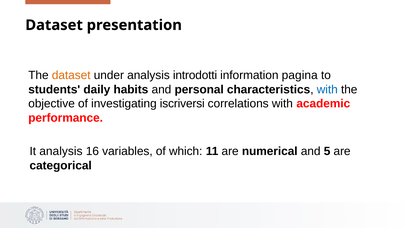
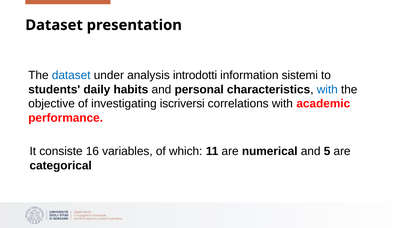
dataset at (71, 75) colour: orange -> blue
pagina: pagina -> sistemi
It analysis: analysis -> consiste
